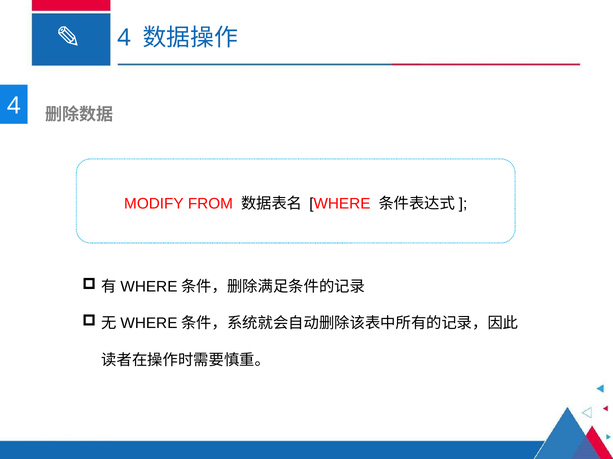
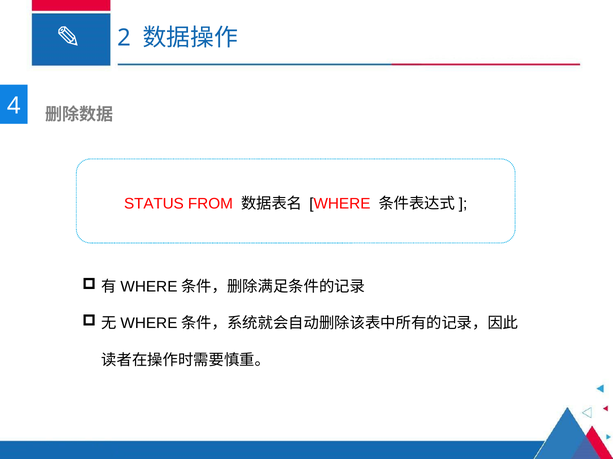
4 at (124, 38): 4 -> 2
MODIFY: MODIFY -> STATUS
